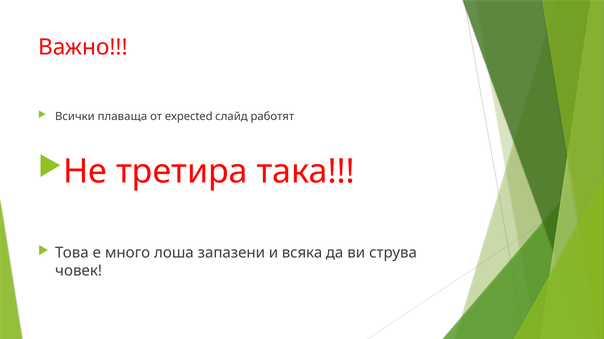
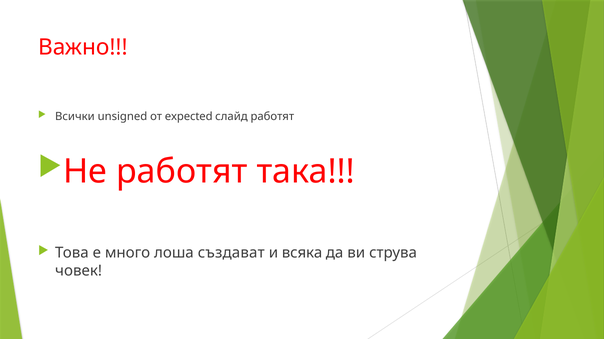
плаваща: плаваща -> unsigned
Не третира: третира -> работят
запазени: запазени -> създават
